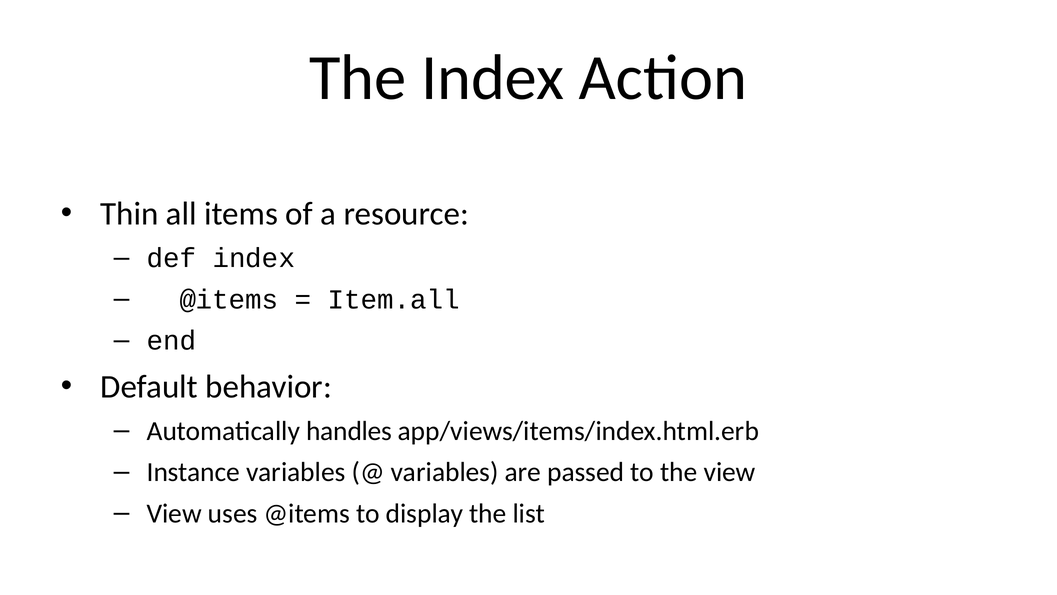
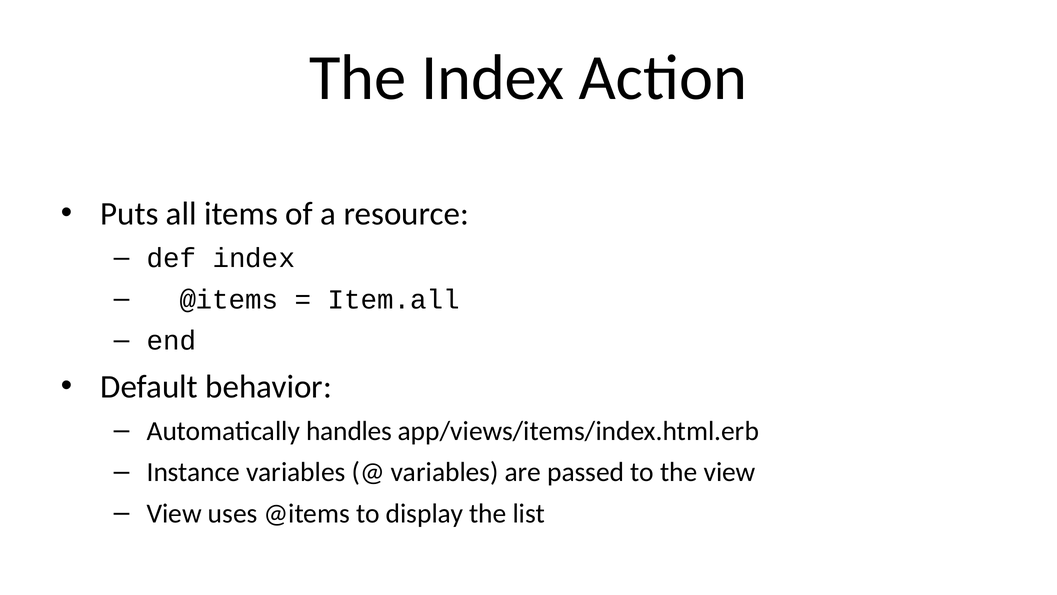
Thin: Thin -> Puts
